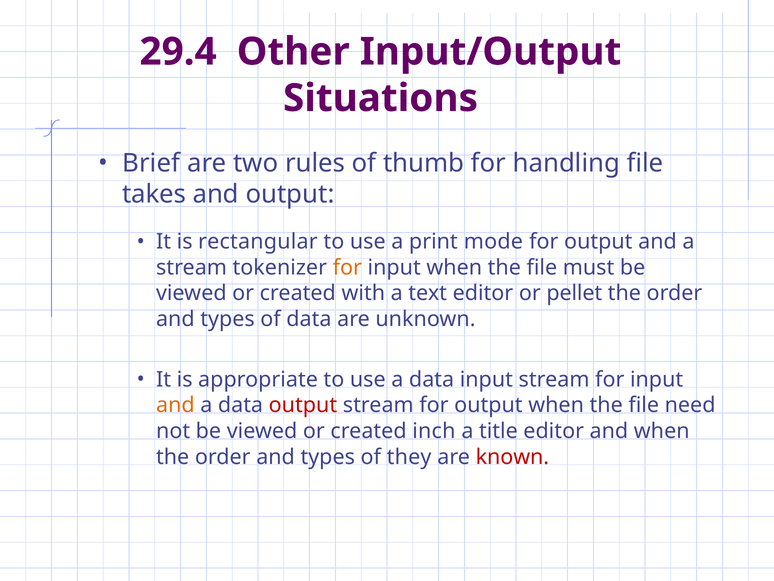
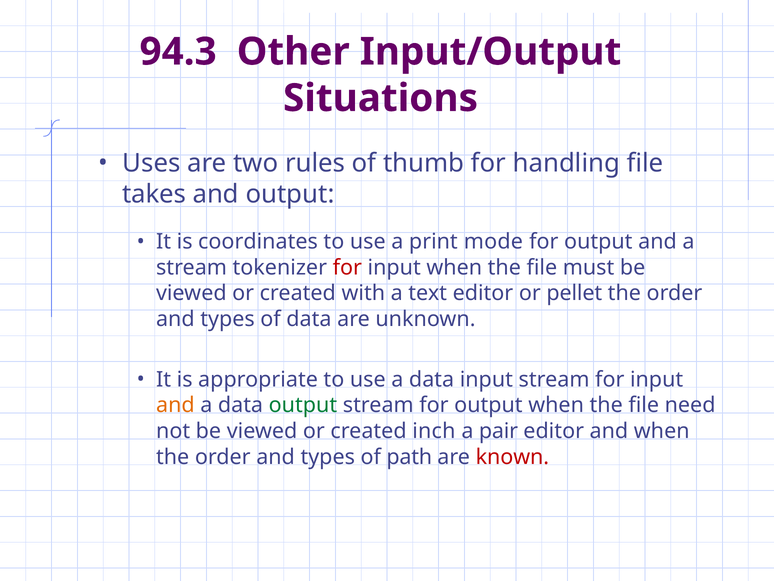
29.4: 29.4 -> 94.3
Brief: Brief -> Uses
rectangular: rectangular -> coordinates
for at (347, 267) colour: orange -> red
output at (303, 405) colour: red -> green
title: title -> pair
they: they -> path
